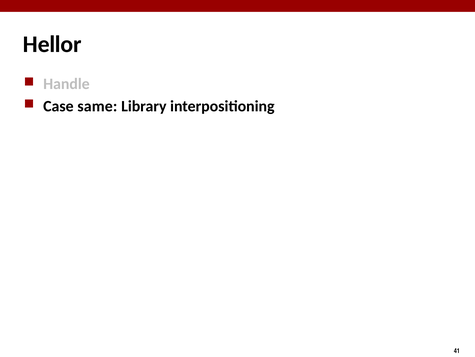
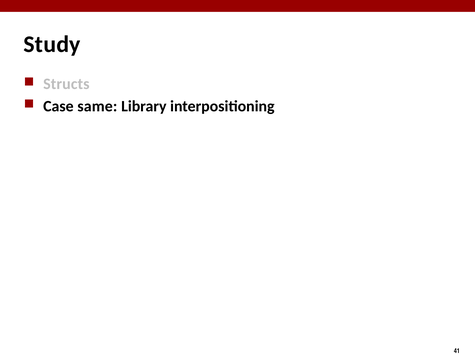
Hellor: Hellor -> Study
Handle: Handle -> Structs
